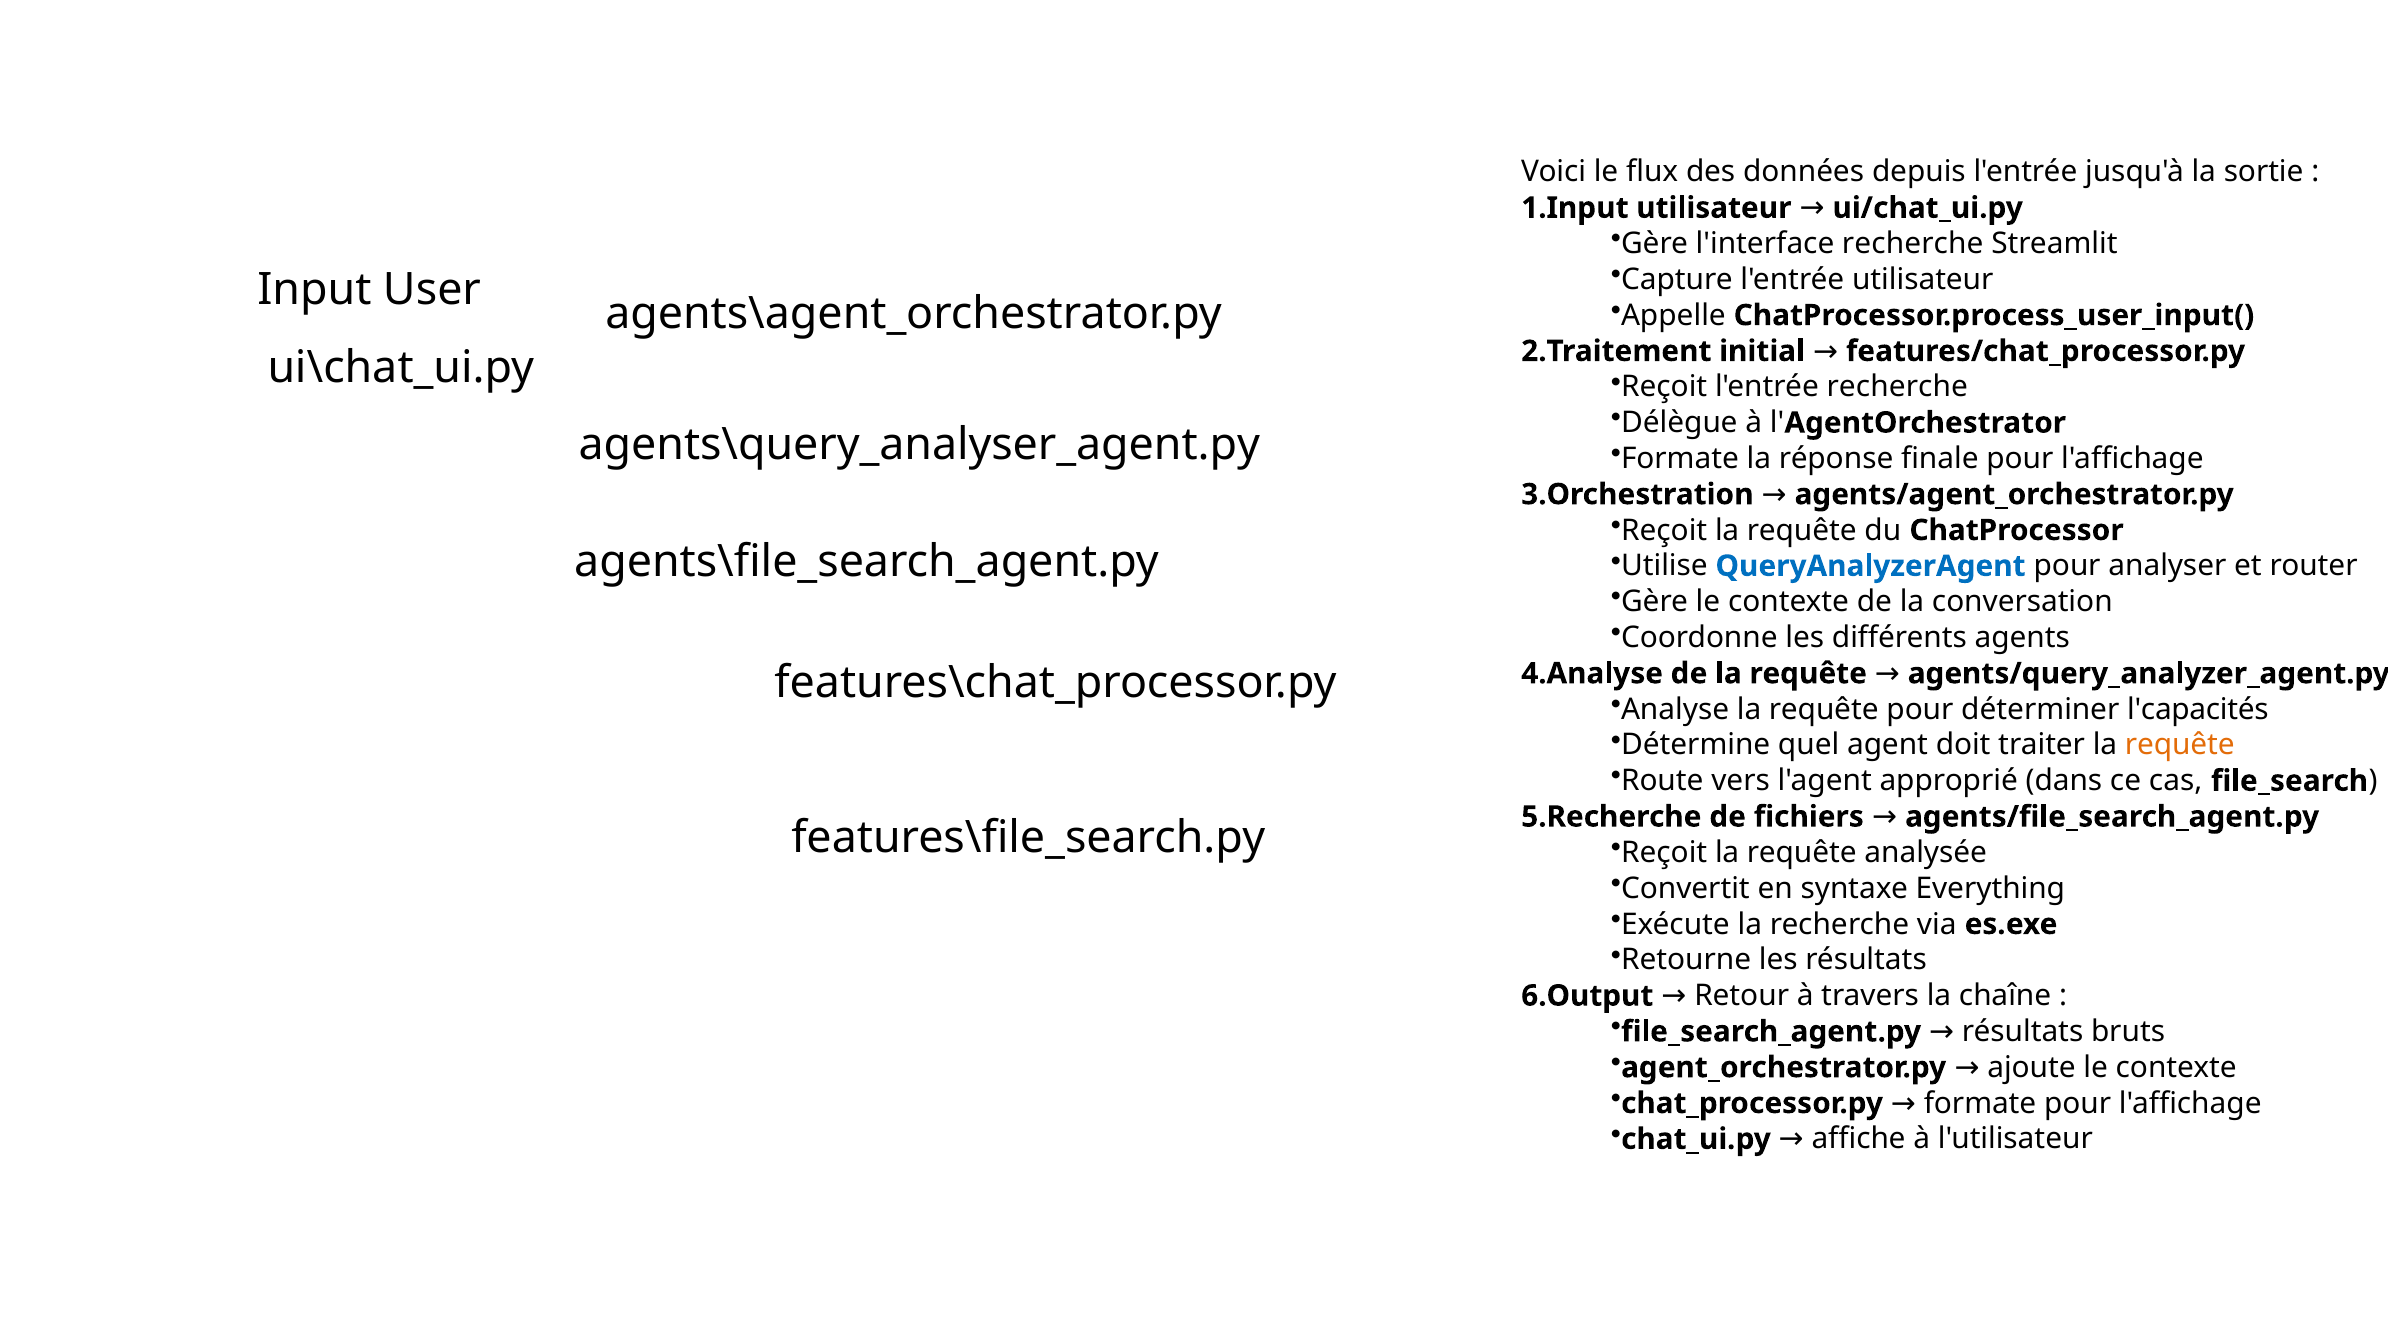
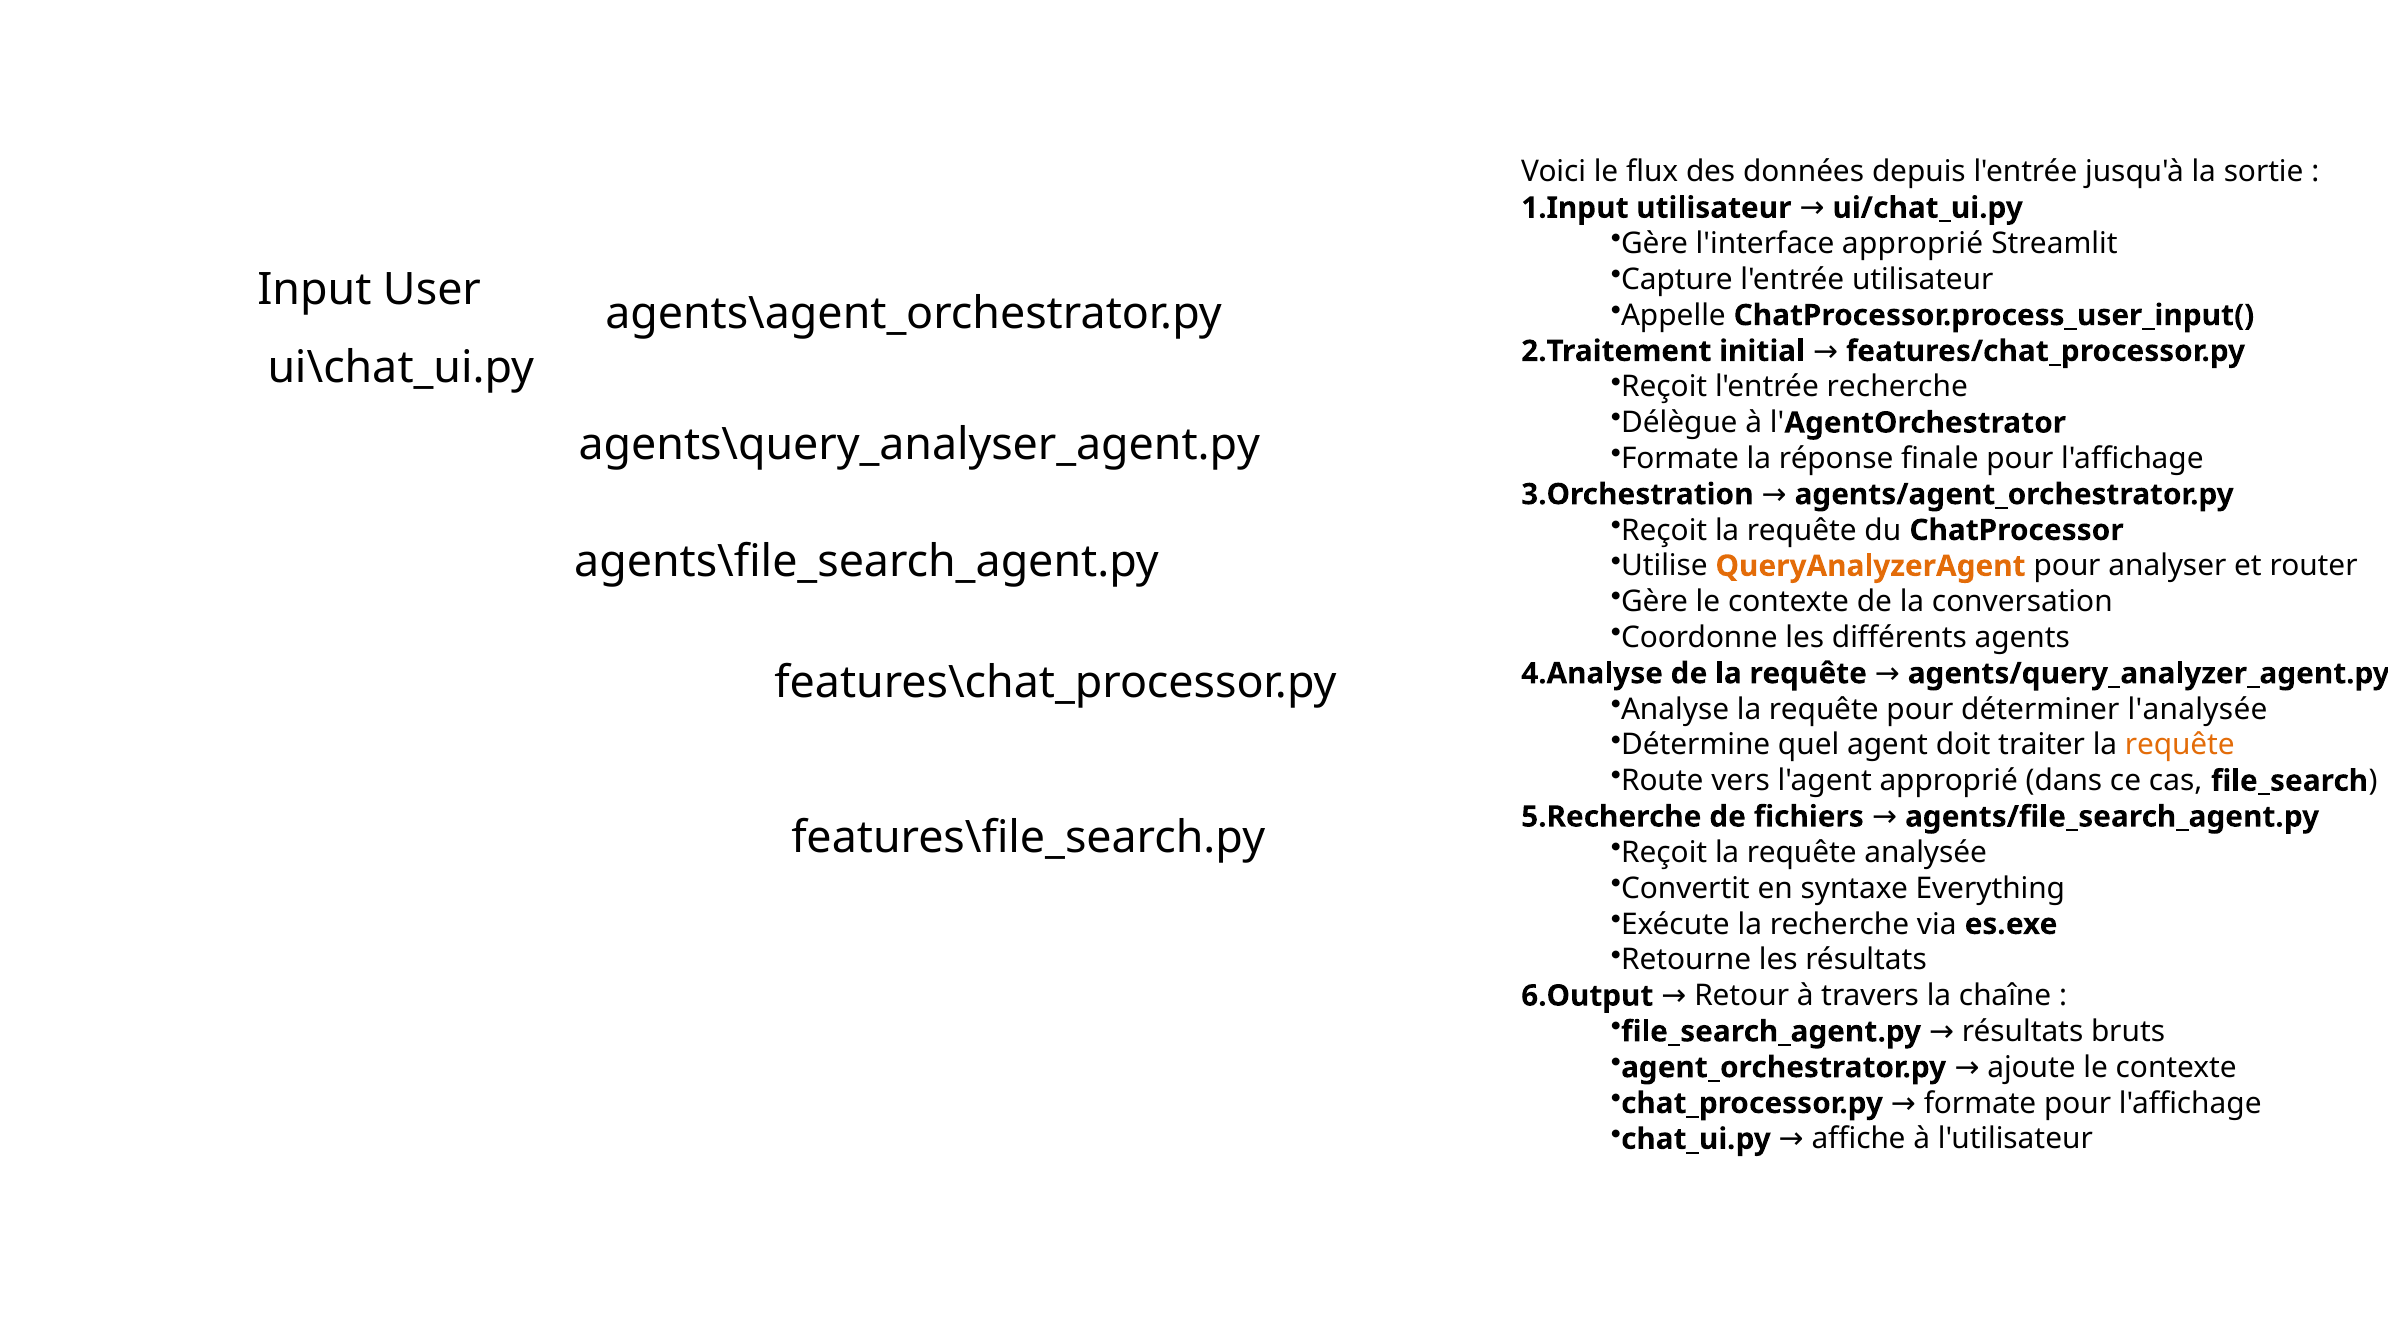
l'interface recherche: recherche -> approprié
QueryAnalyzerAgent colour: blue -> orange
l'capacités: l'capacités -> l'analysée
